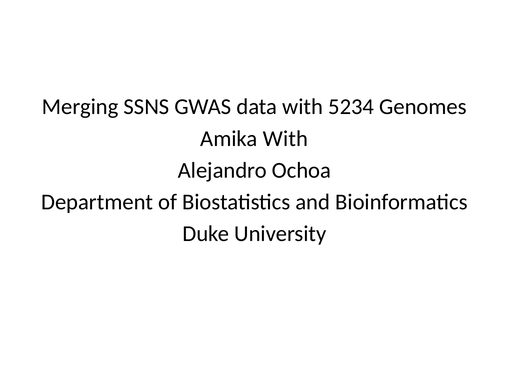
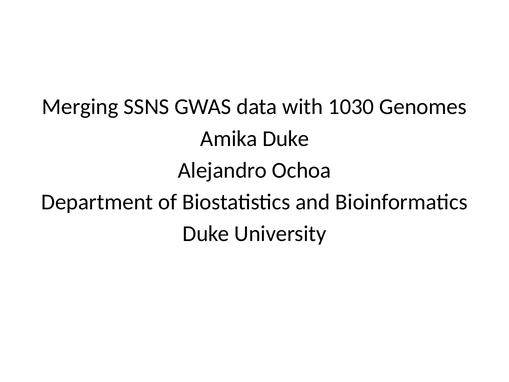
5234: 5234 -> 1030
Amika With: With -> Duke
